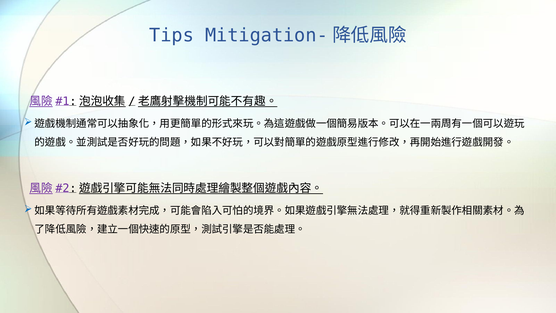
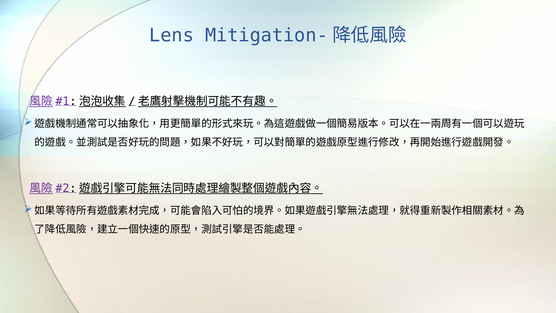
Tips: Tips -> Lens
